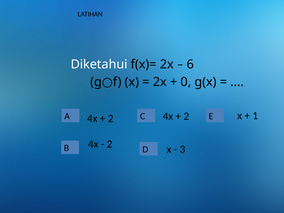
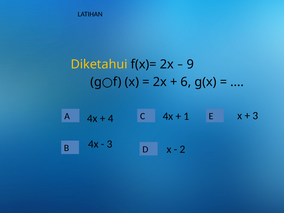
Diketahui colour: white -> yellow
6: 6 -> 9
0: 0 -> 6
1 at (255, 116): 1 -> 3
2 at (186, 116): 2 -> 1
2 at (111, 119): 2 -> 4
2 at (110, 144): 2 -> 3
3: 3 -> 2
